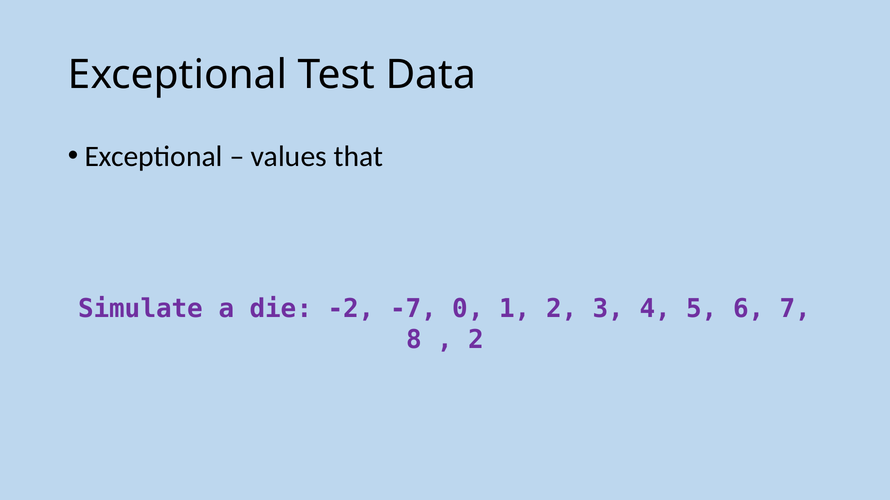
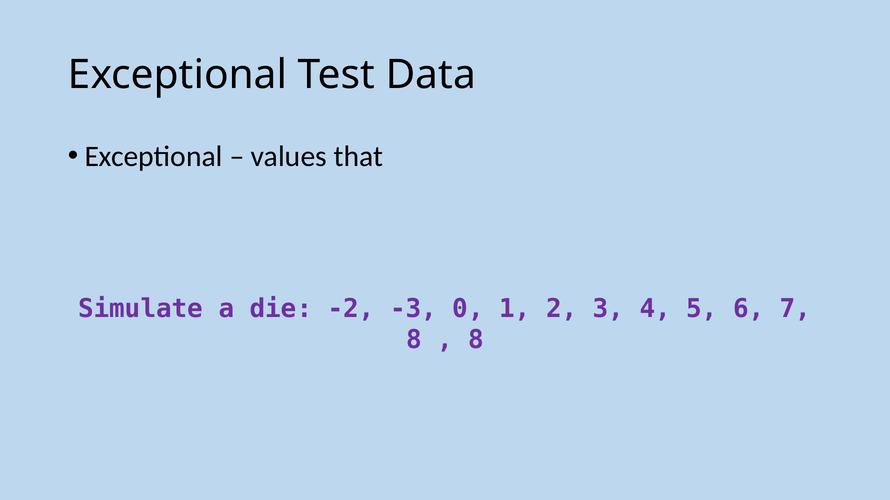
-7: -7 -> -3
2 at (476, 340): 2 -> 8
